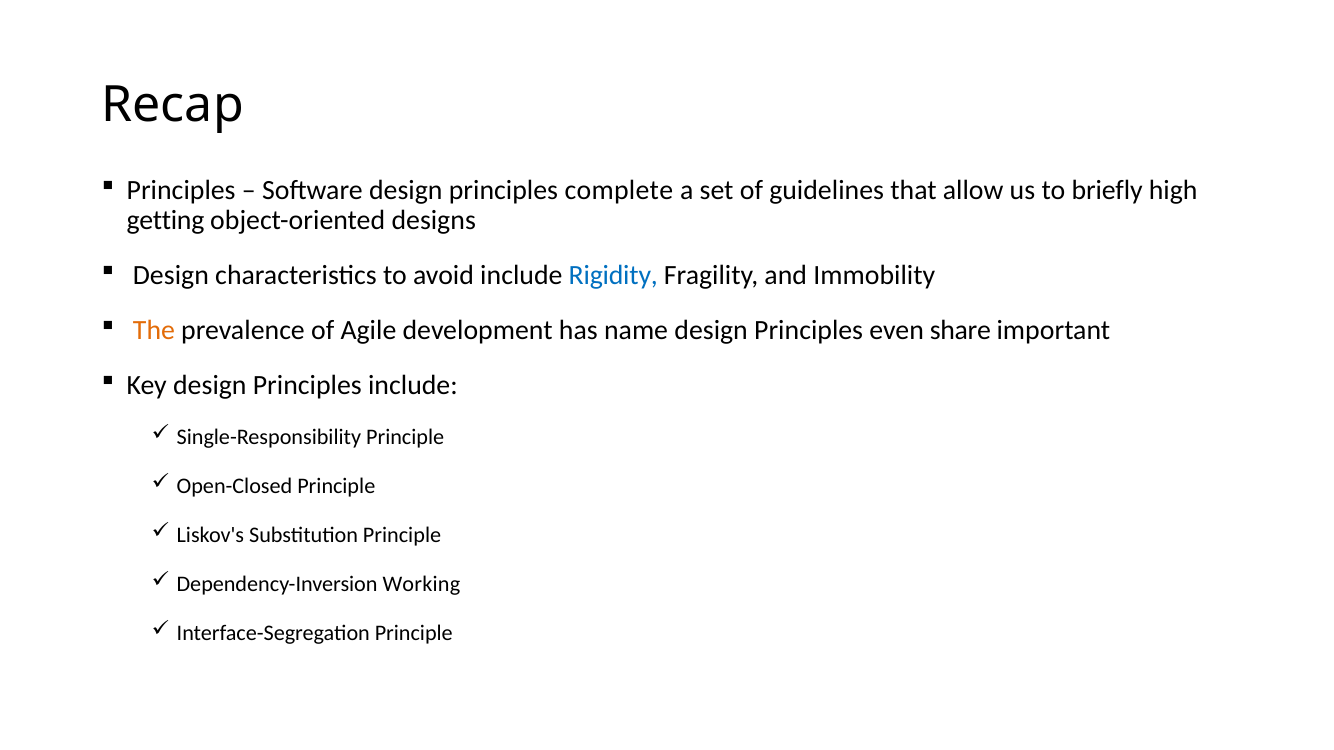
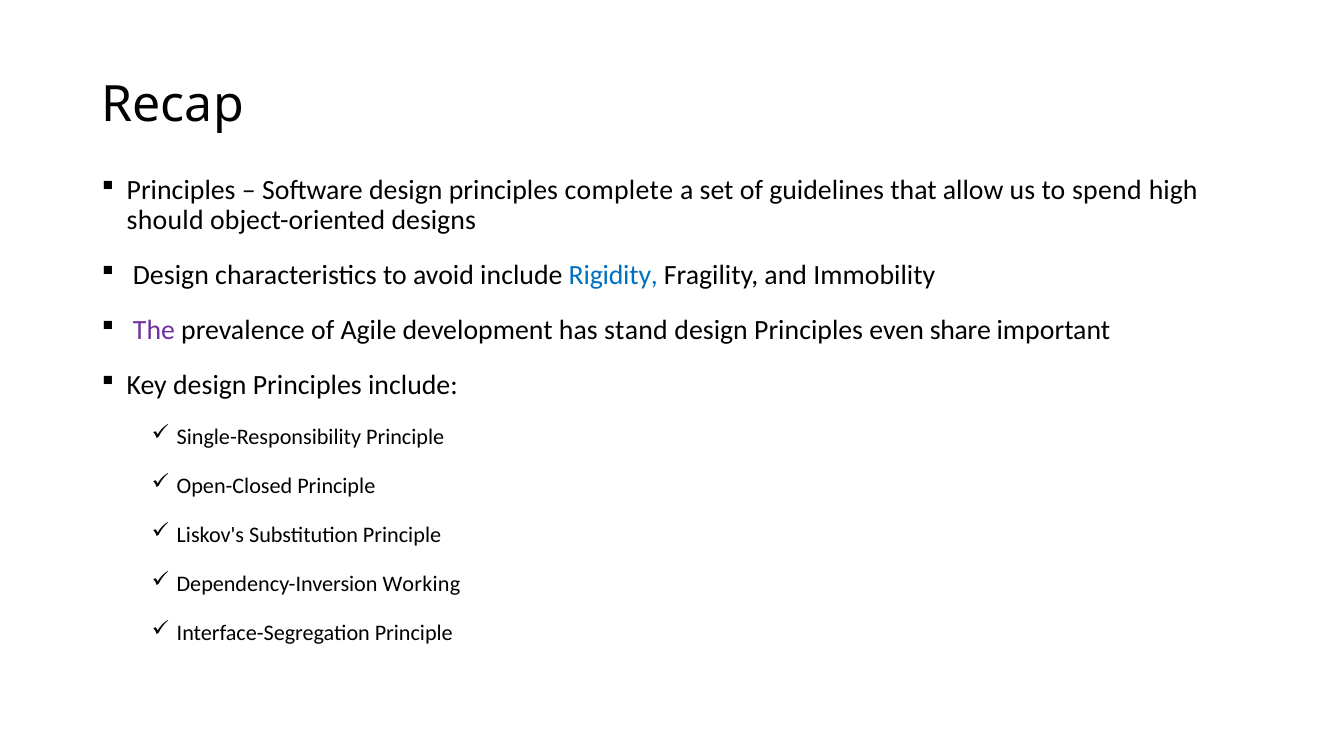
briefly: briefly -> spend
getting: getting -> should
The colour: orange -> purple
name: name -> stand
